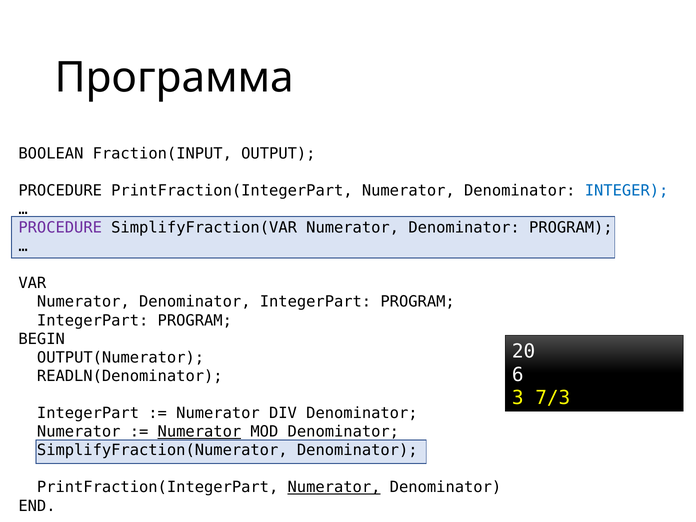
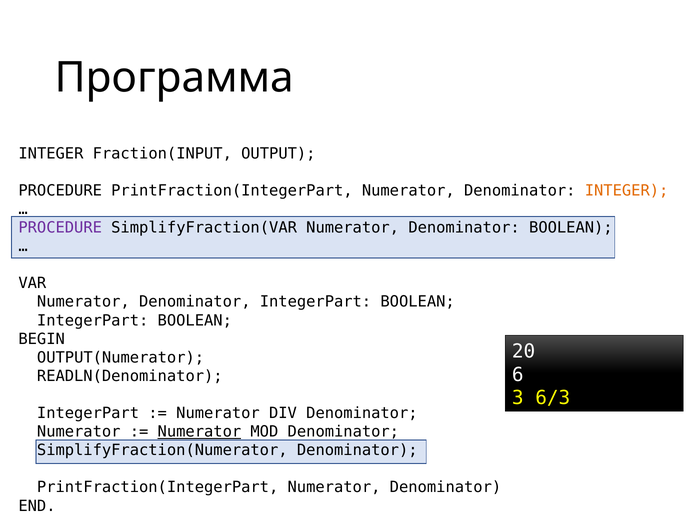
BOOLEAN at (51, 153): BOOLEAN -> INTEGER
INTEGER at (627, 191) colour: blue -> orange
Denominator PROGRAM: PROGRAM -> BOOLEAN
Denominator IntegerPart PROGRAM: PROGRAM -> BOOLEAN
PROGRAM at (195, 320): PROGRAM -> BOOLEAN
7/3: 7/3 -> 6/3
Numerator at (334, 487) underline: present -> none
